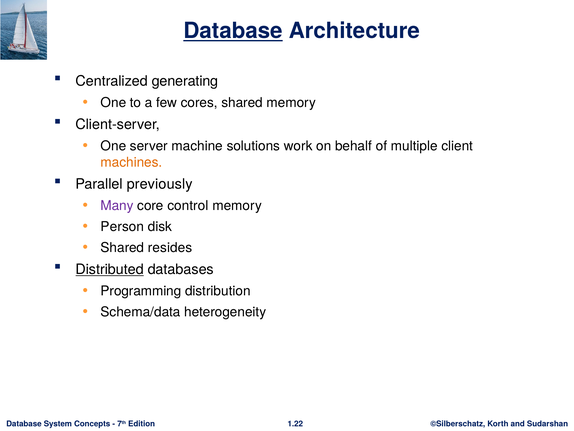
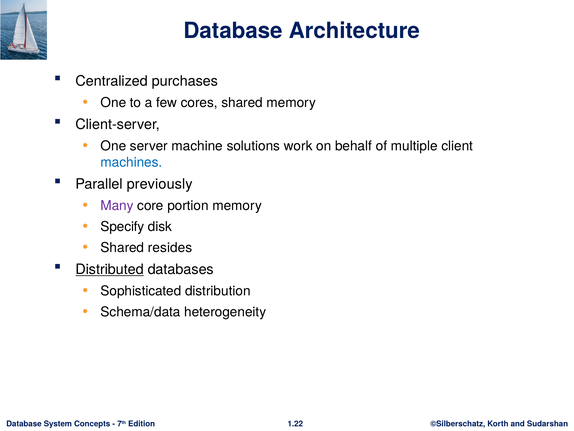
Database at (233, 31) underline: present -> none
generating: generating -> purchases
machines colour: orange -> blue
control: control -> portion
Person: Person -> Specify
Programming: Programming -> Sophisticated
